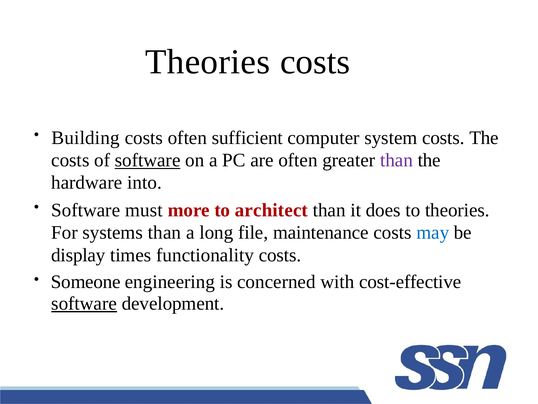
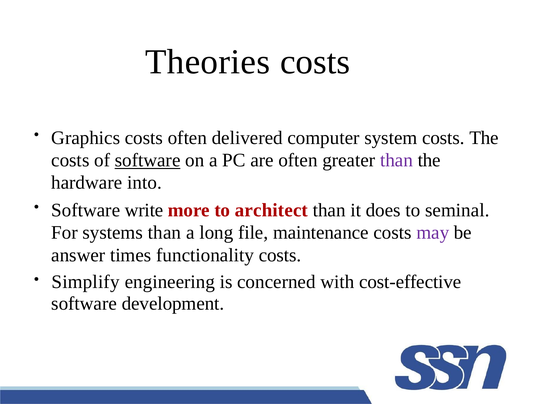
Building: Building -> Graphics
sufficient: sufficient -> delivered
must: must -> write
to theories: theories -> seminal
may colour: blue -> purple
display: display -> answer
Someone: Someone -> Simplify
software at (84, 303) underline: present -> none
